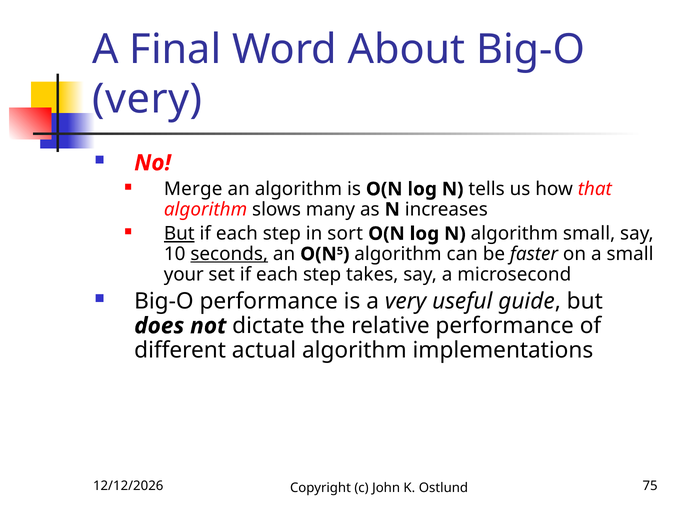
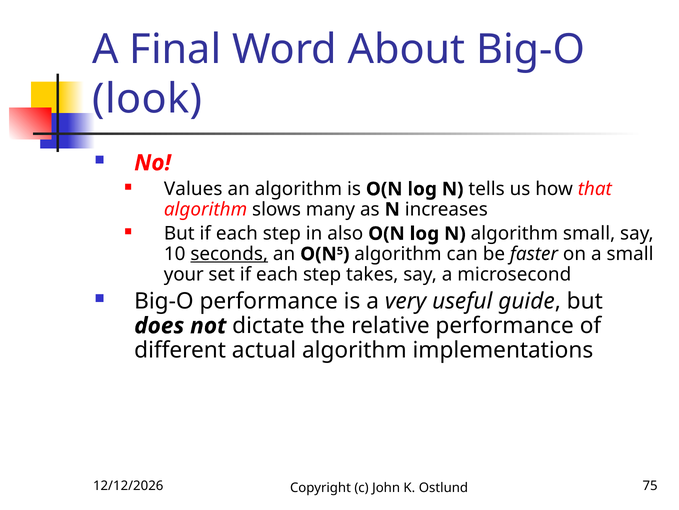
very at (147, 99): very -> look
Merge: Merge -> Values
But at (179, 233) underline: present -> none
sort: sort -> also
